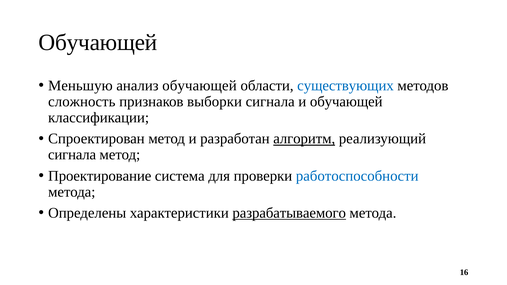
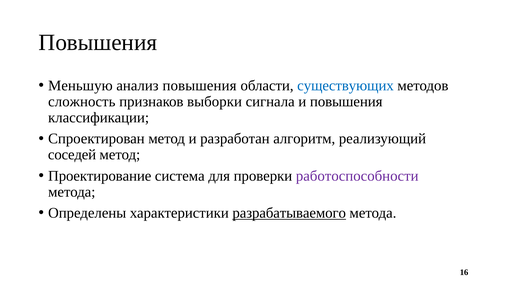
Обучающей at (98, 43): Обучающей -> Повышения
анализ обучающей: обучающей -> повышения
и обучающей: обучающей -> повышения
алгоритм underline: present -> none
сигнала at (72, 155): сигнала -> соседей
работоспособности colour: blue -> purple
